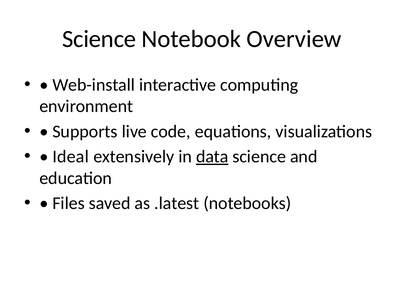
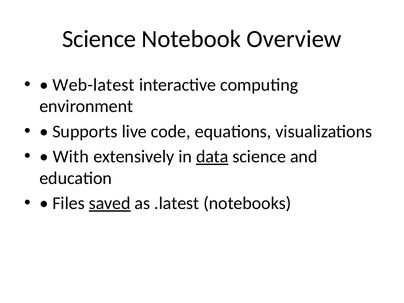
Web-install: Web-install -> Web-latest
Ideal: Ideal -> With
saved underline: none -> present
